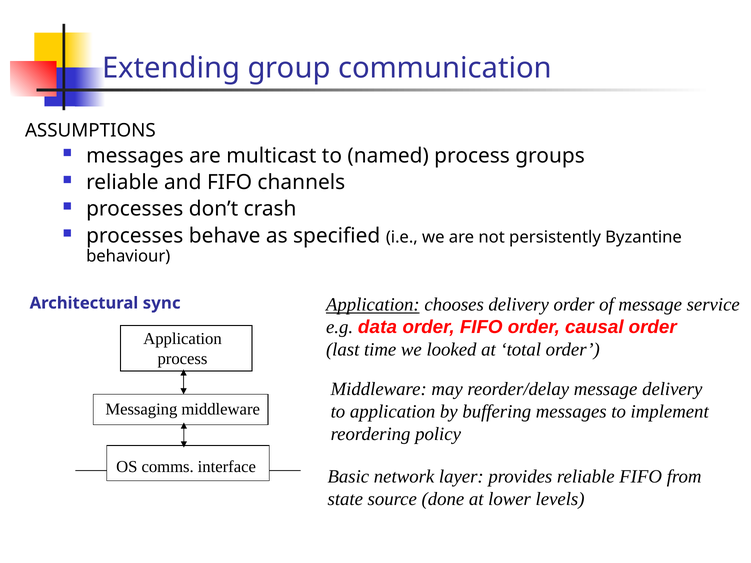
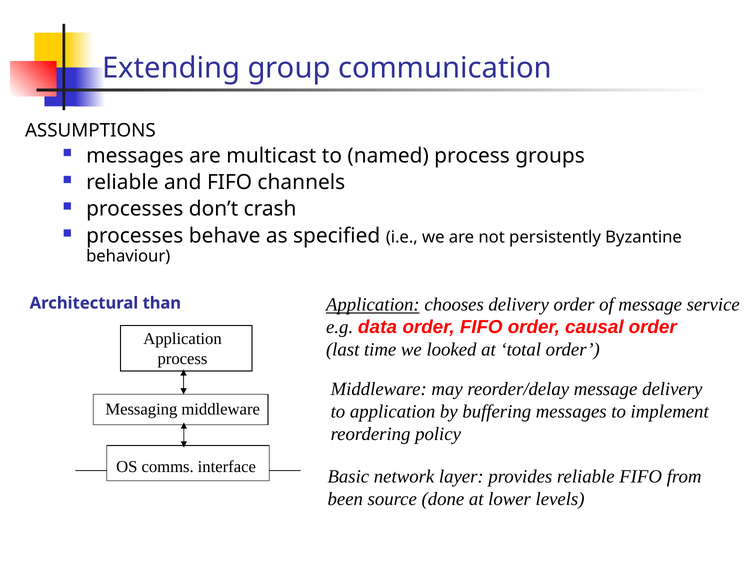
sync: sync -> than
state: state -> been
